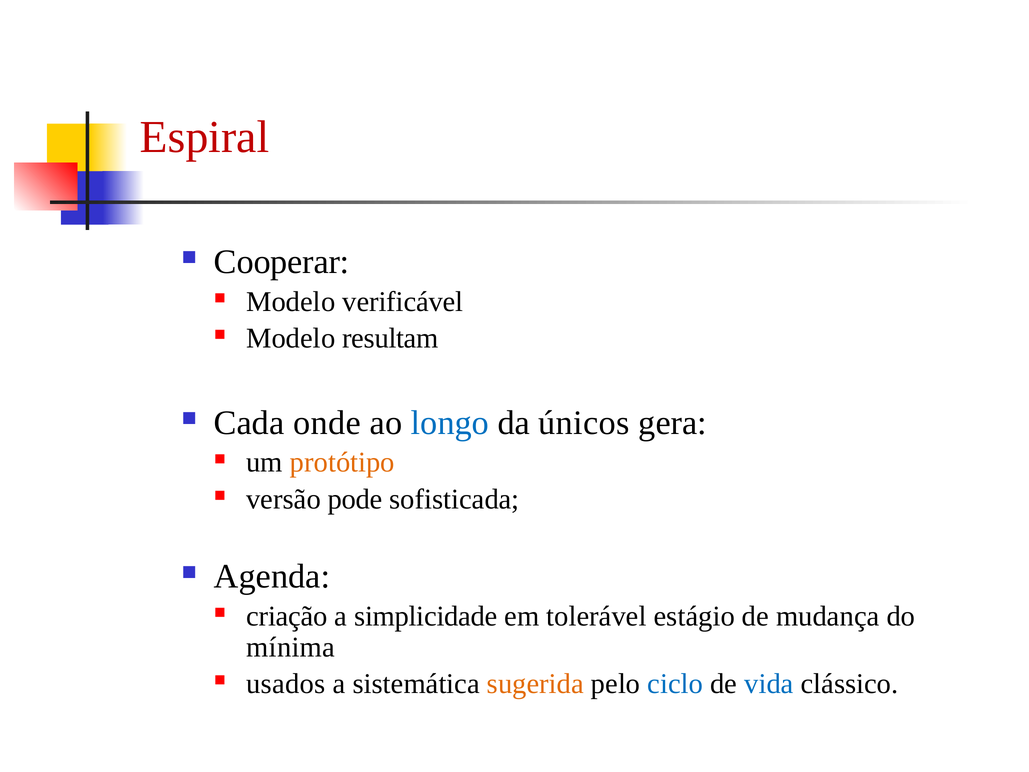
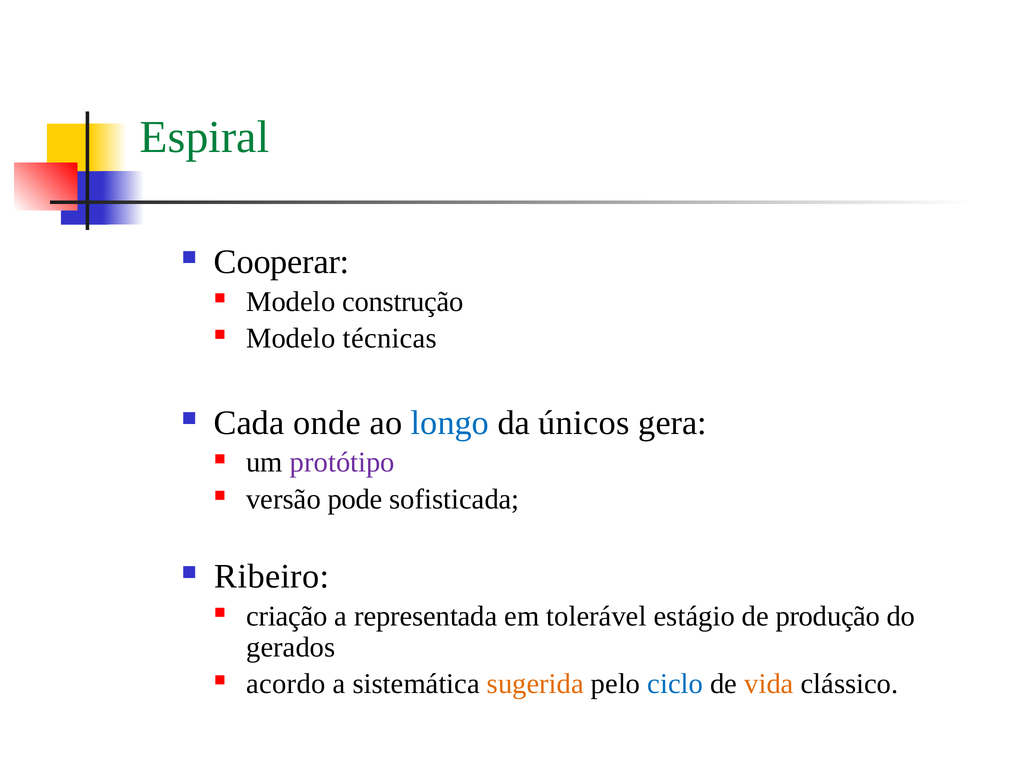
Espiral colour: red -> green
verificável: verificável -> construção
resultam: resultam -> técnicas
protótipo colour: orange -> purple
Agenda: Agenda -> Ribeiro
simplicidade: simplicidade -> representada
mudança: mudança -> produção
mínima: mínima -> gerados
usados: usados -> acordo
vida colour: blue -> orange
